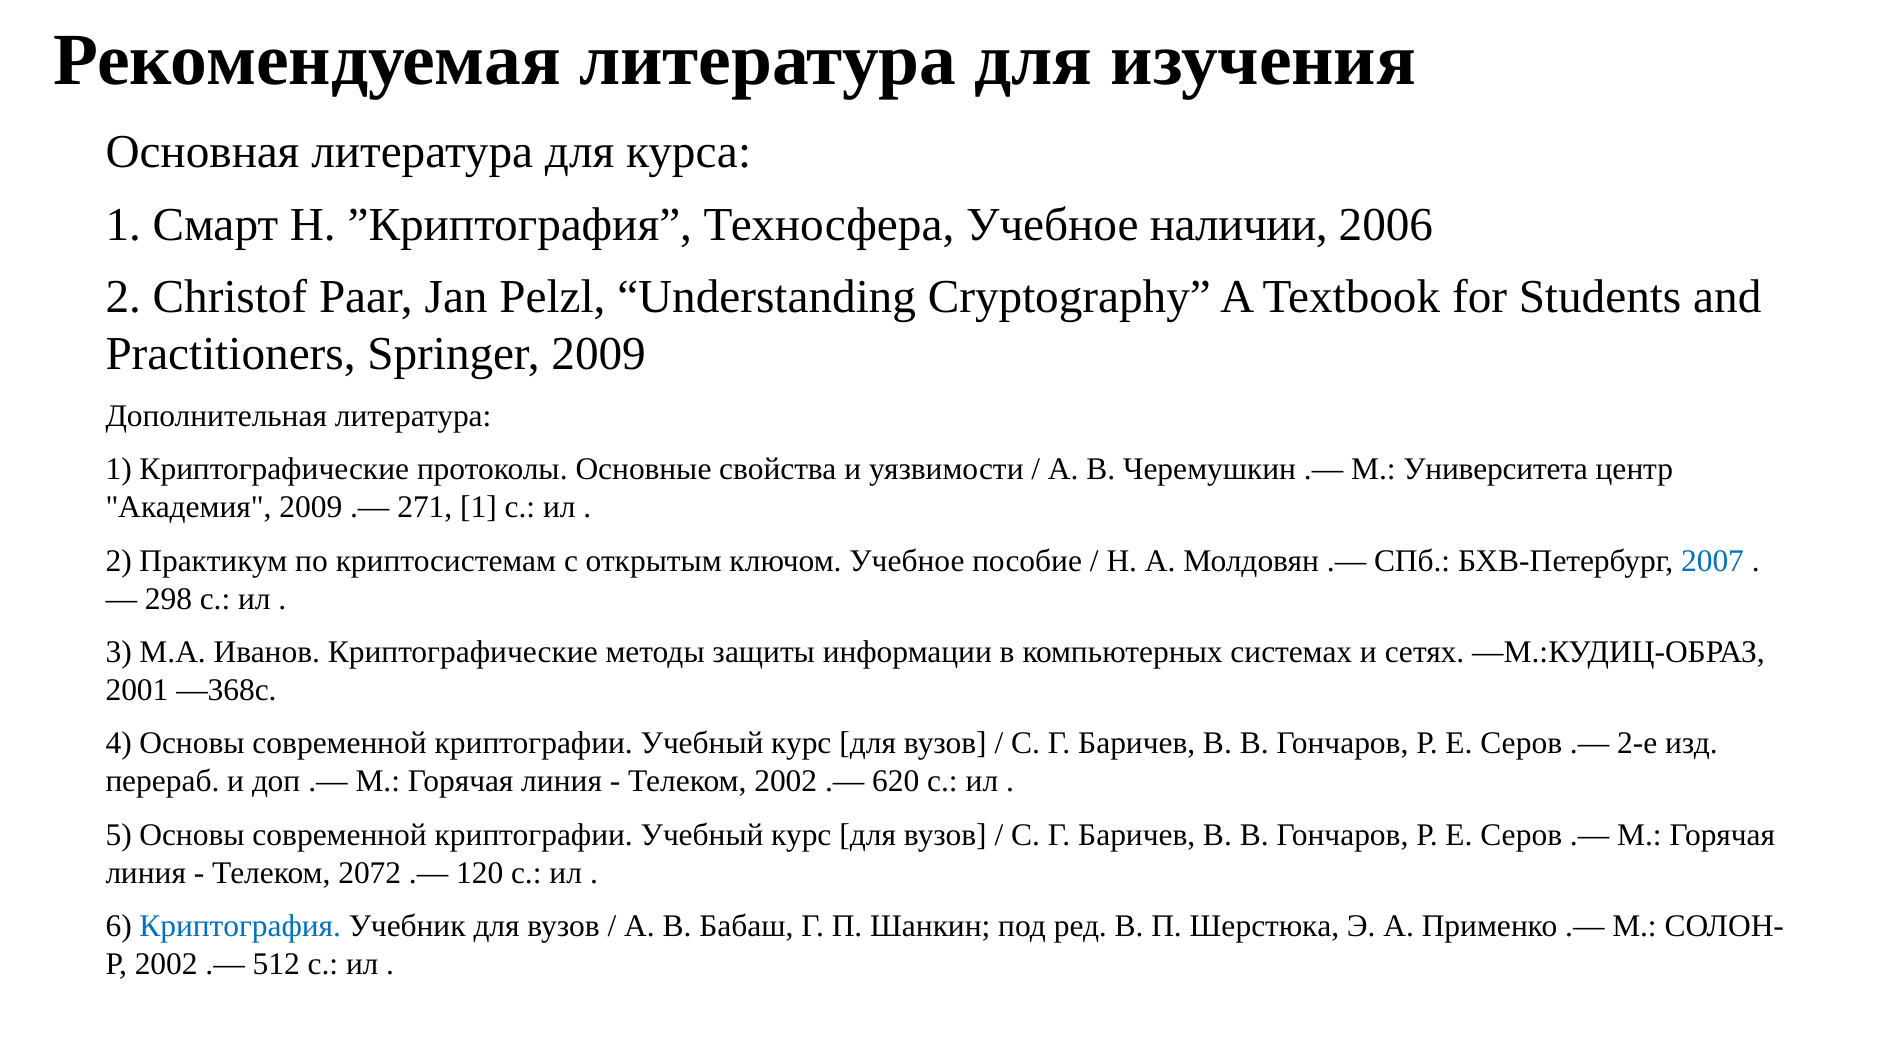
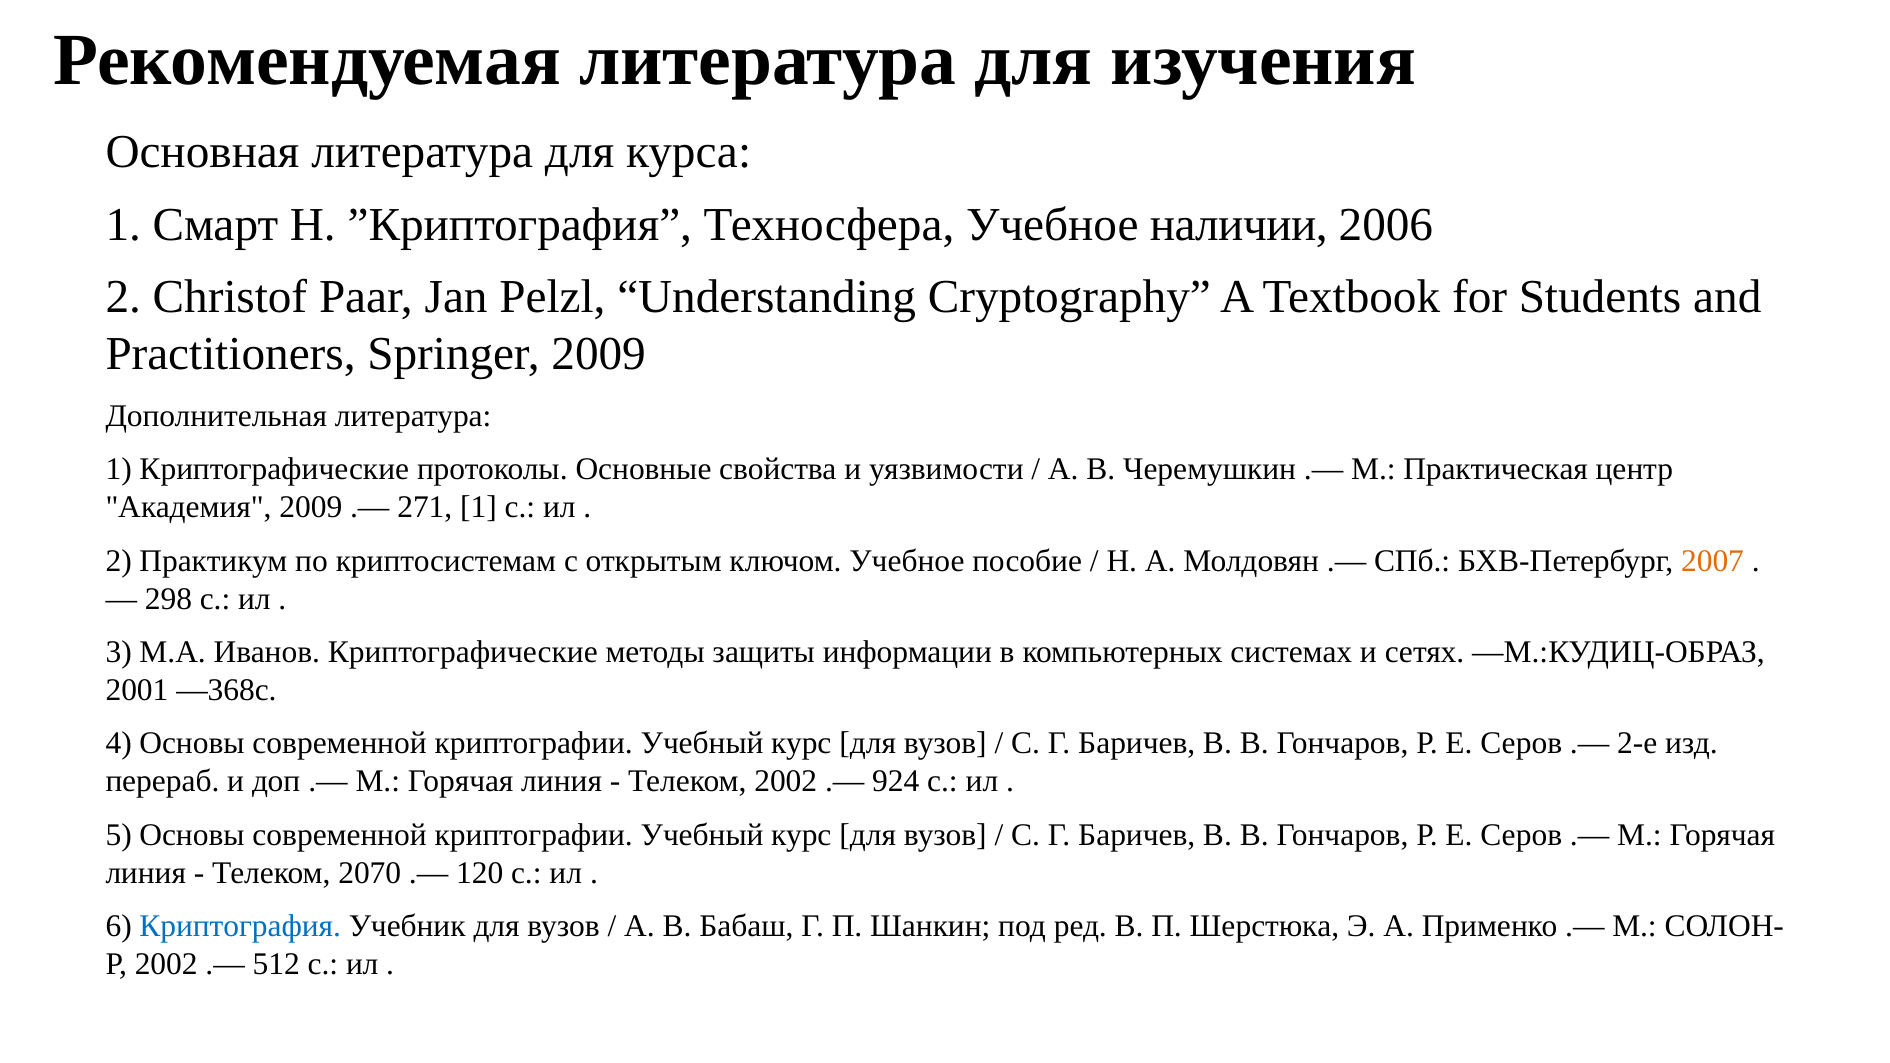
Университета: Университета -> Практическая
2007 colour: blue -> orange
620: 620 -> 924
2072: 2072 -> 2070
